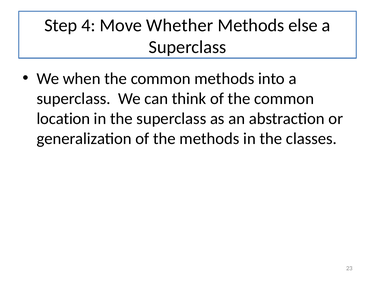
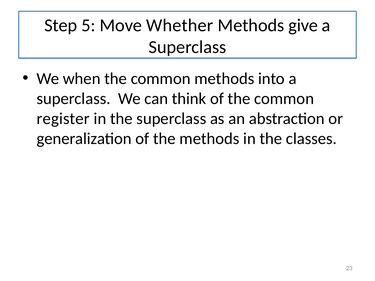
4: 4 -> 5
else: else -> give
location: location -> register
